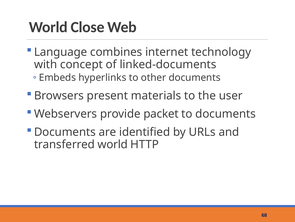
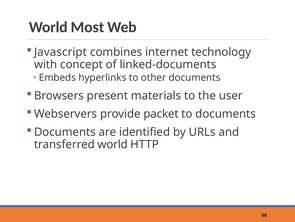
Close: Close -> Most
Language: Language -> Javascript
